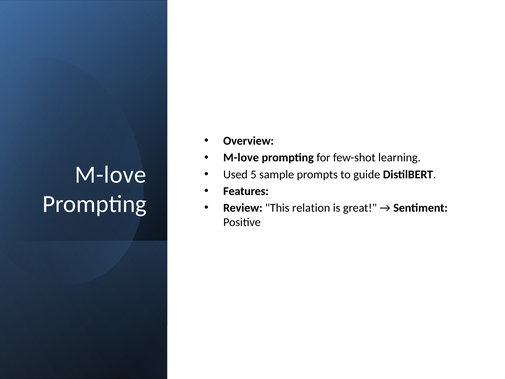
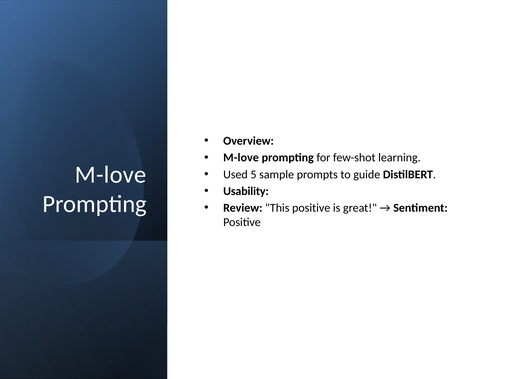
Features: Features -> Usability
This relation: relation -> positive
